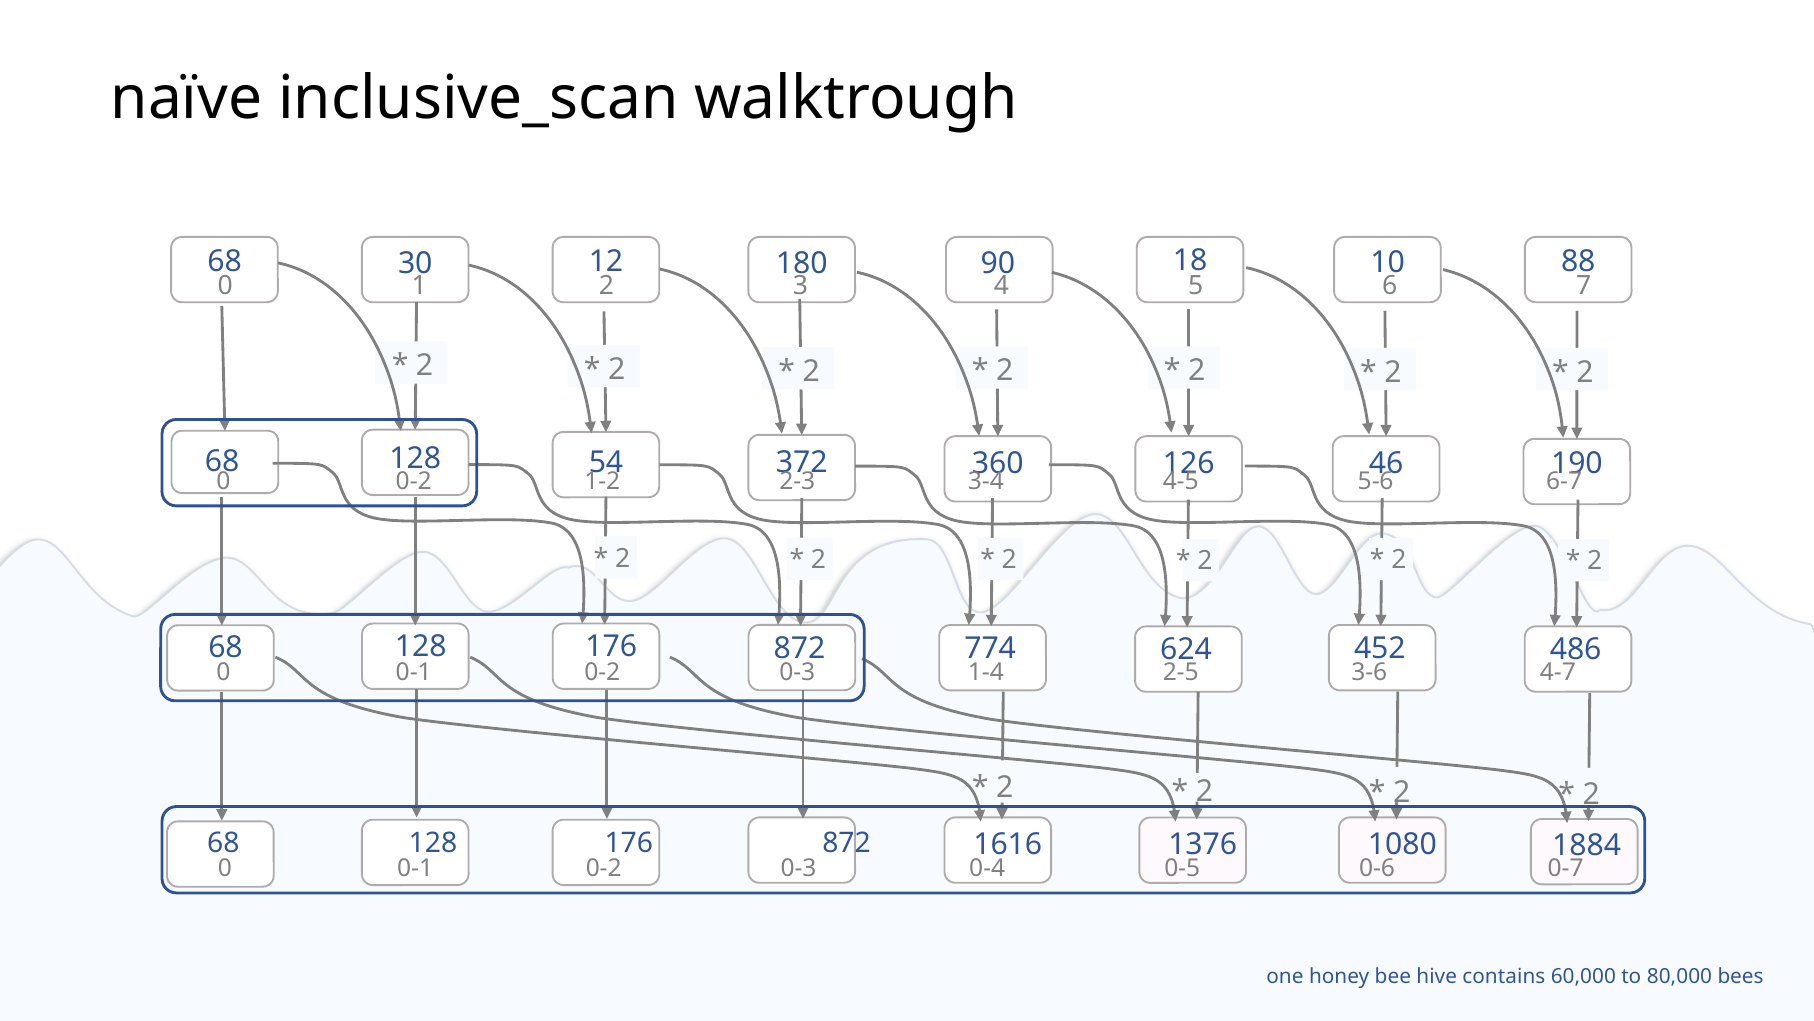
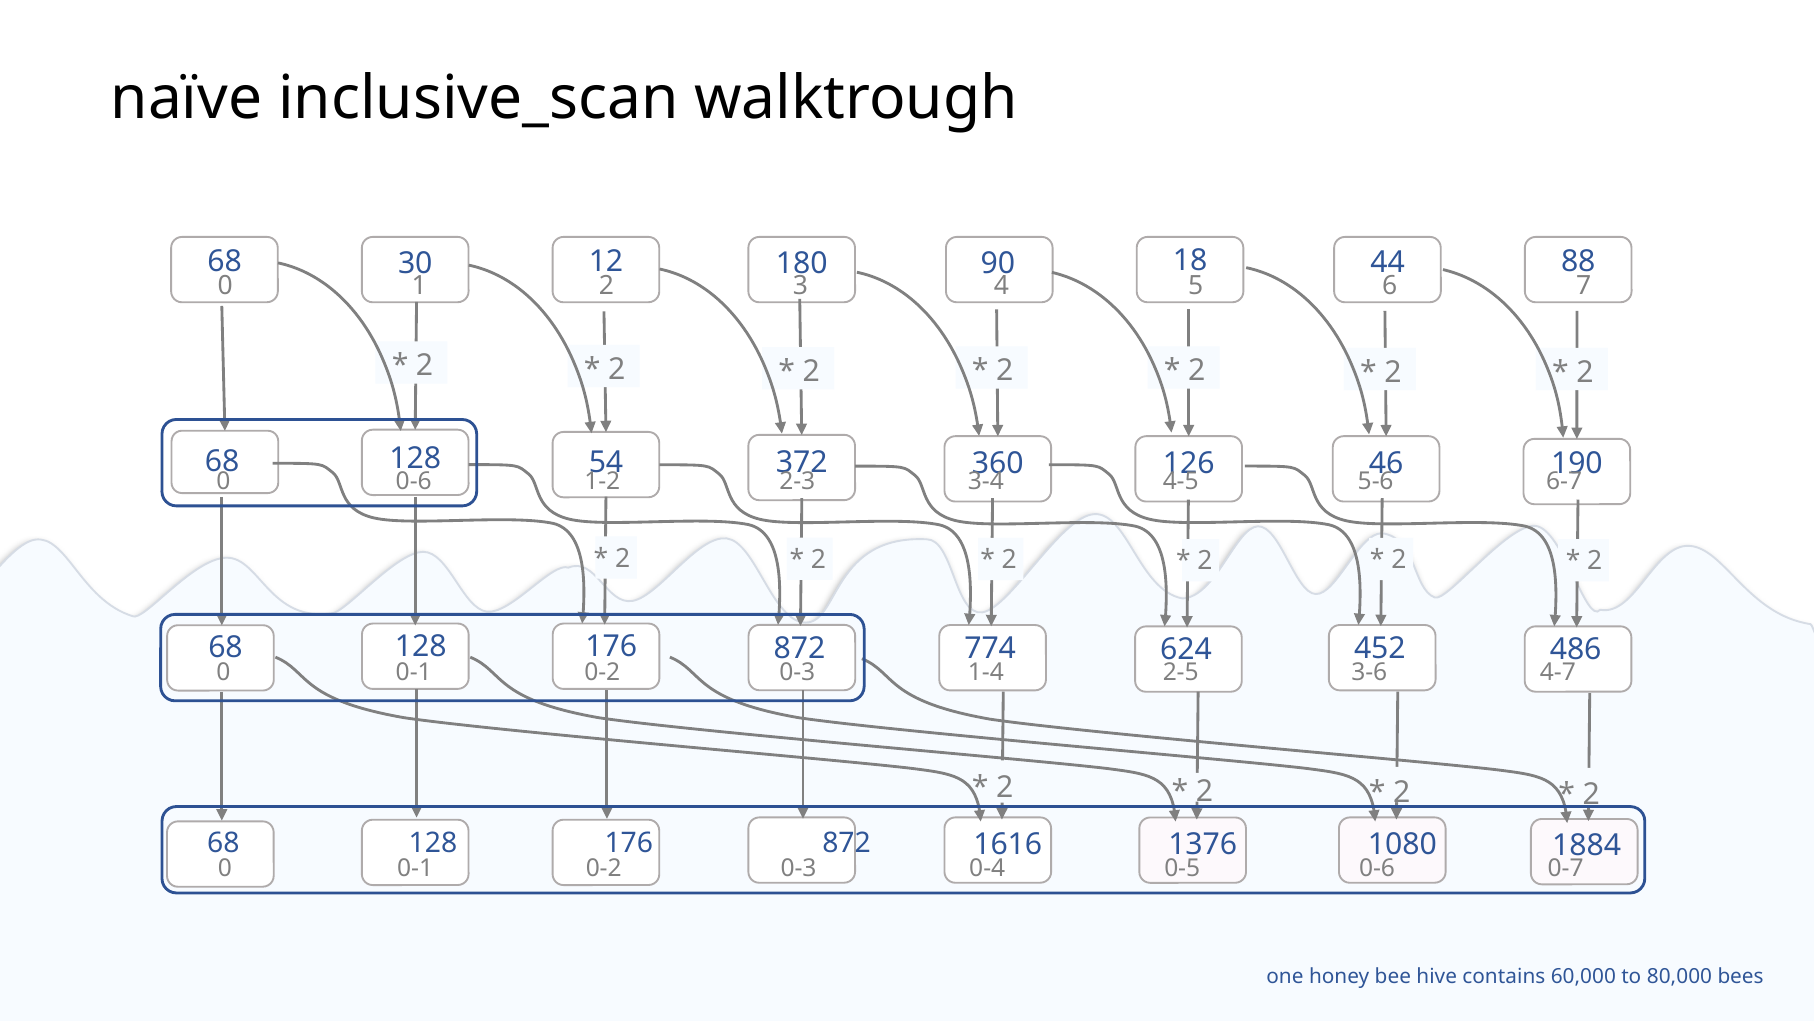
10: 10 -> 44
0-2 at (414, 481): 0-2 -> 0-6
